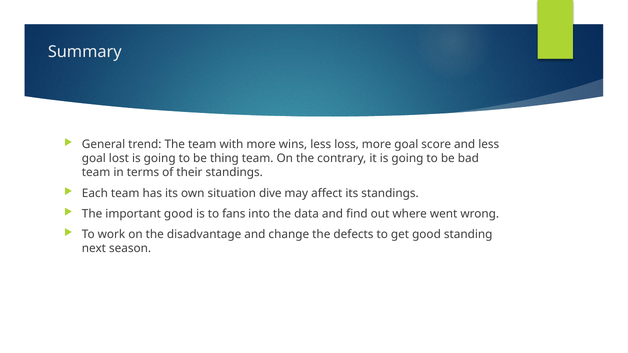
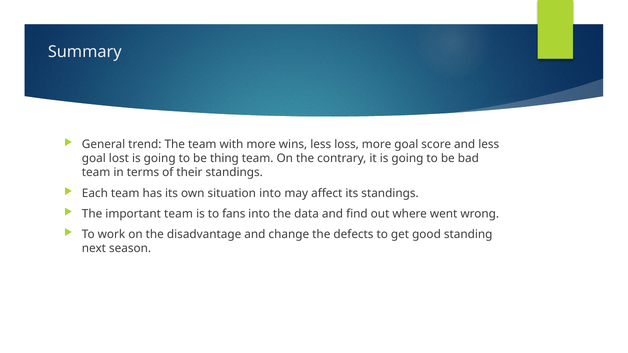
situation dive: dive -> into
important good: good -> team
